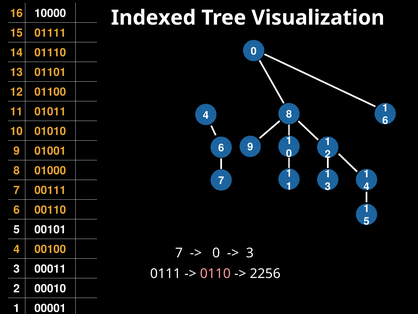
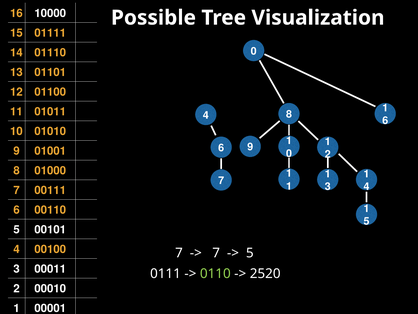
Indexed: Indexed -> Possible
0 at (216, 253): 0 -> 7
3 at (250, 253): 3 -> 5
0110 colour: pink -> light green
2256: 2256 -> 2520
